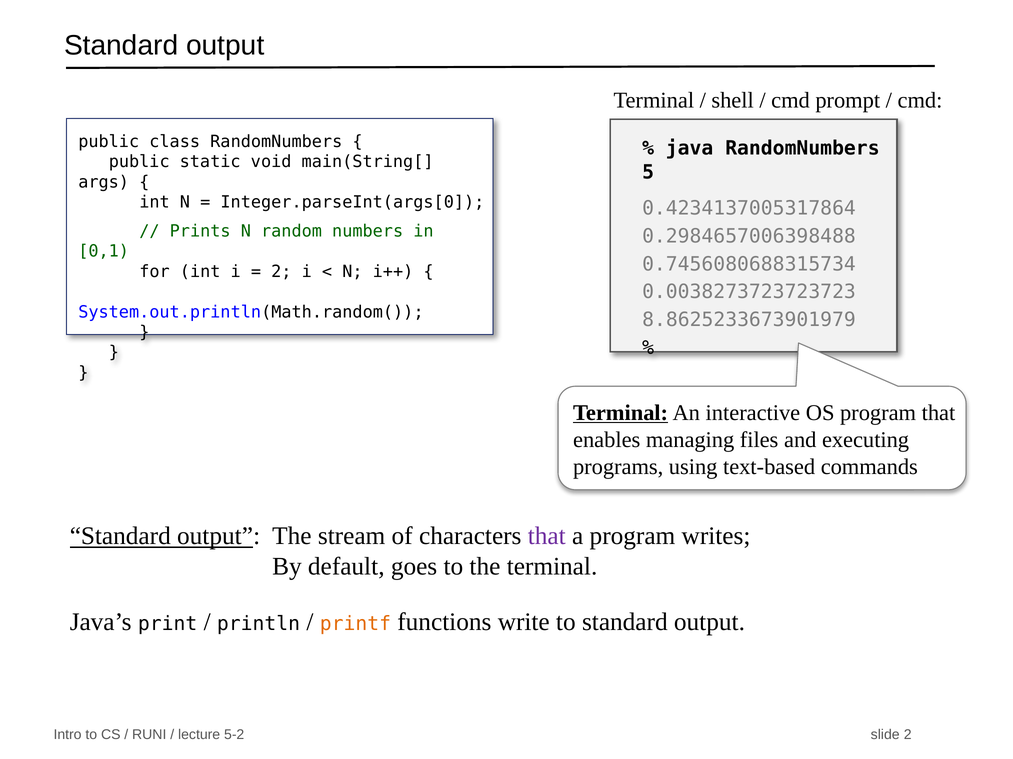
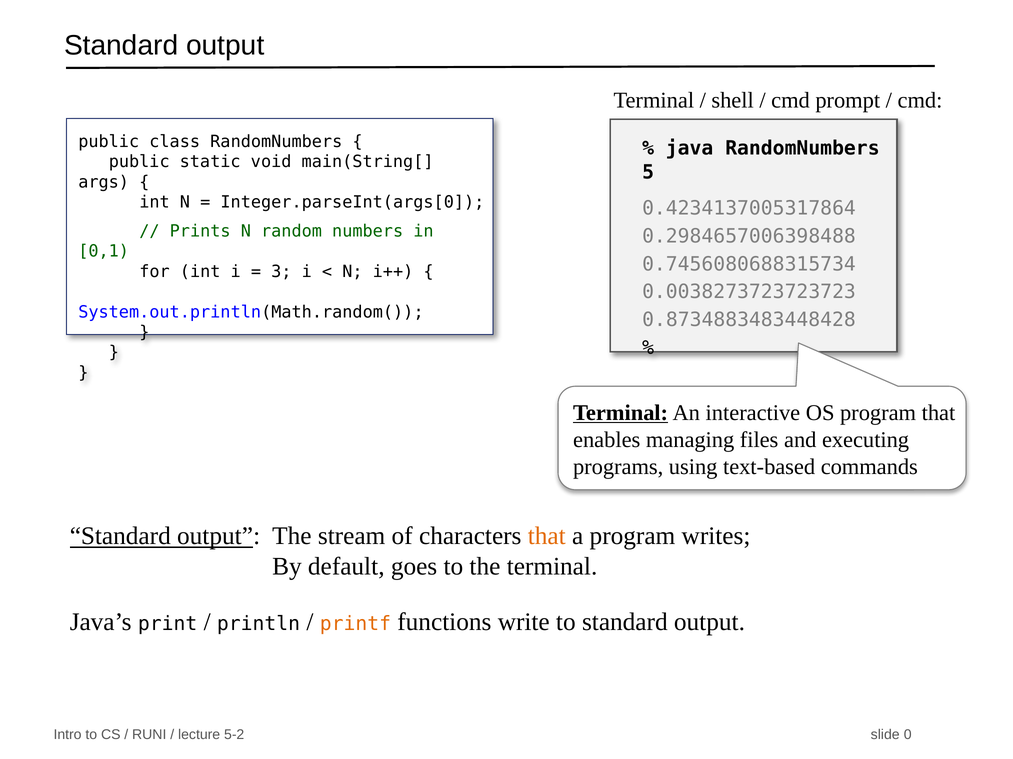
2 at (281, 272): 2 -> 3
8.8625233673901979: 8.8625233673901979 -> 0.8734883483448428
that at (547, 536) colour: purple -> orange
2 at (908, 735): 2 -> 0
